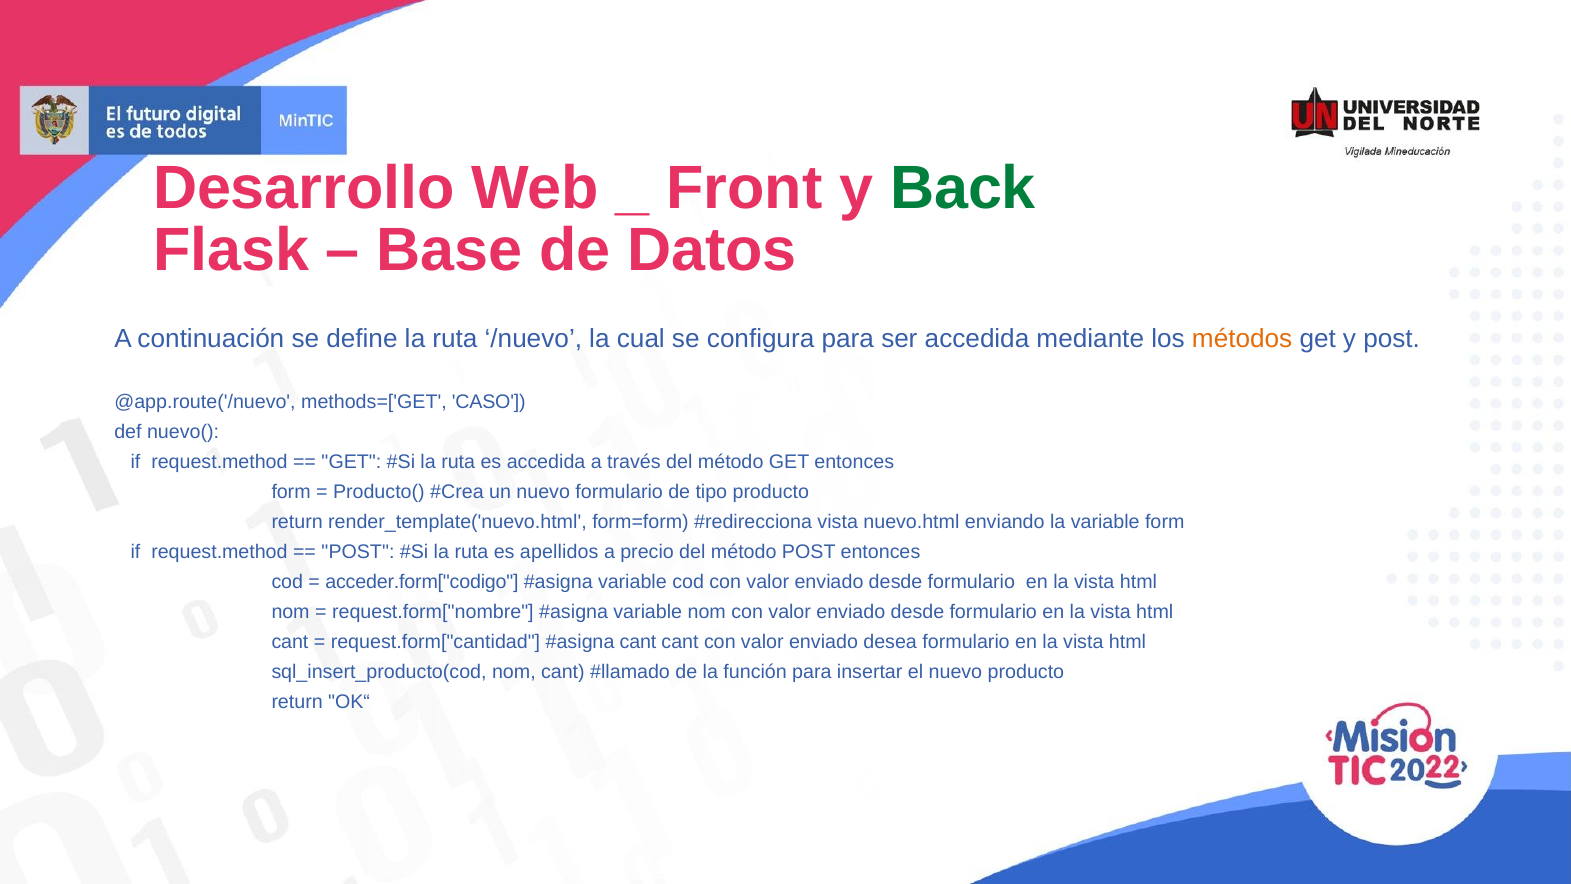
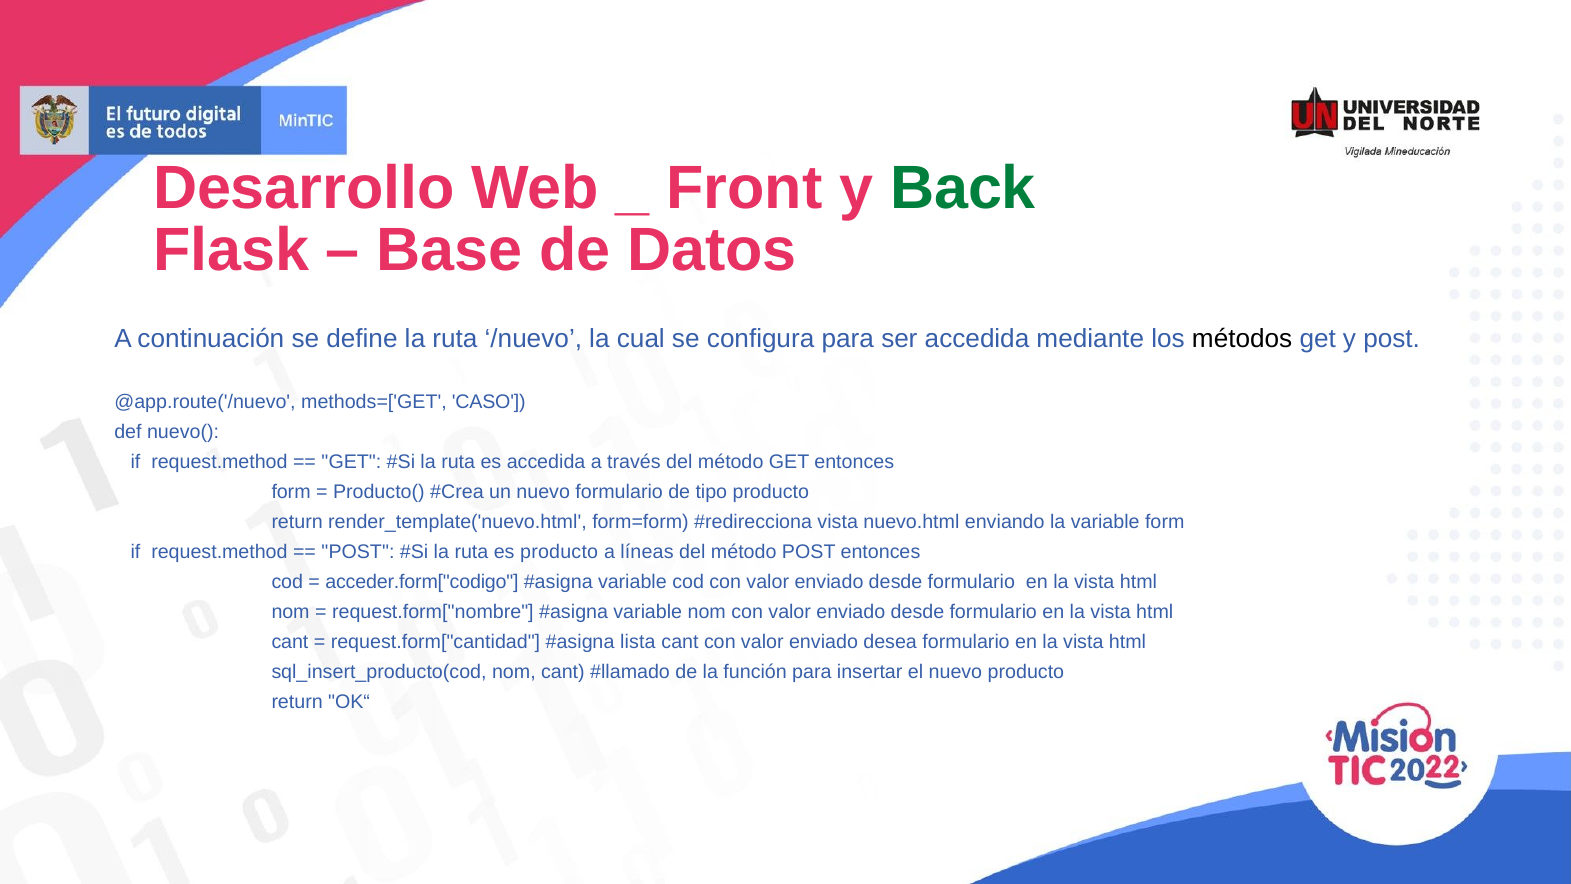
métodos colour: orange -> black
es apellidos: apellidos -> producto
precio: precio -> líneas
cant at (638, 642): cant -> lista
